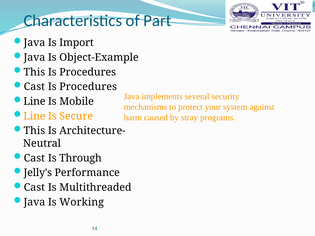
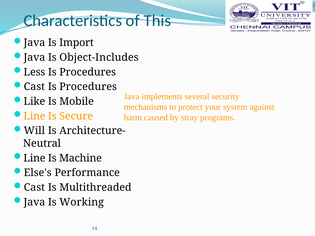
Part: Part -> This
Object-Example: Object-Example -> Object-Includes
This at (34, 72): This -> Less
Line at (34, 102): Line -> Like
This at (34, 131): This -> Will
Cast at (34, 158): Cast -> Line
Through: Through -> Machine
Jelly's: Jelly's -> Else's
